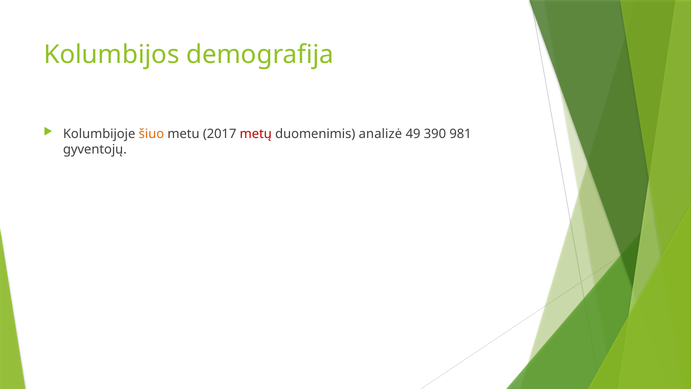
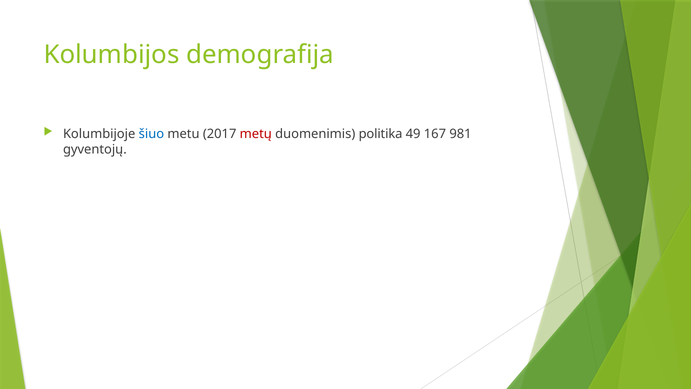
šiuo colour: orange -> blue
analizė: analizė -> politika
390: 390 -> 167
